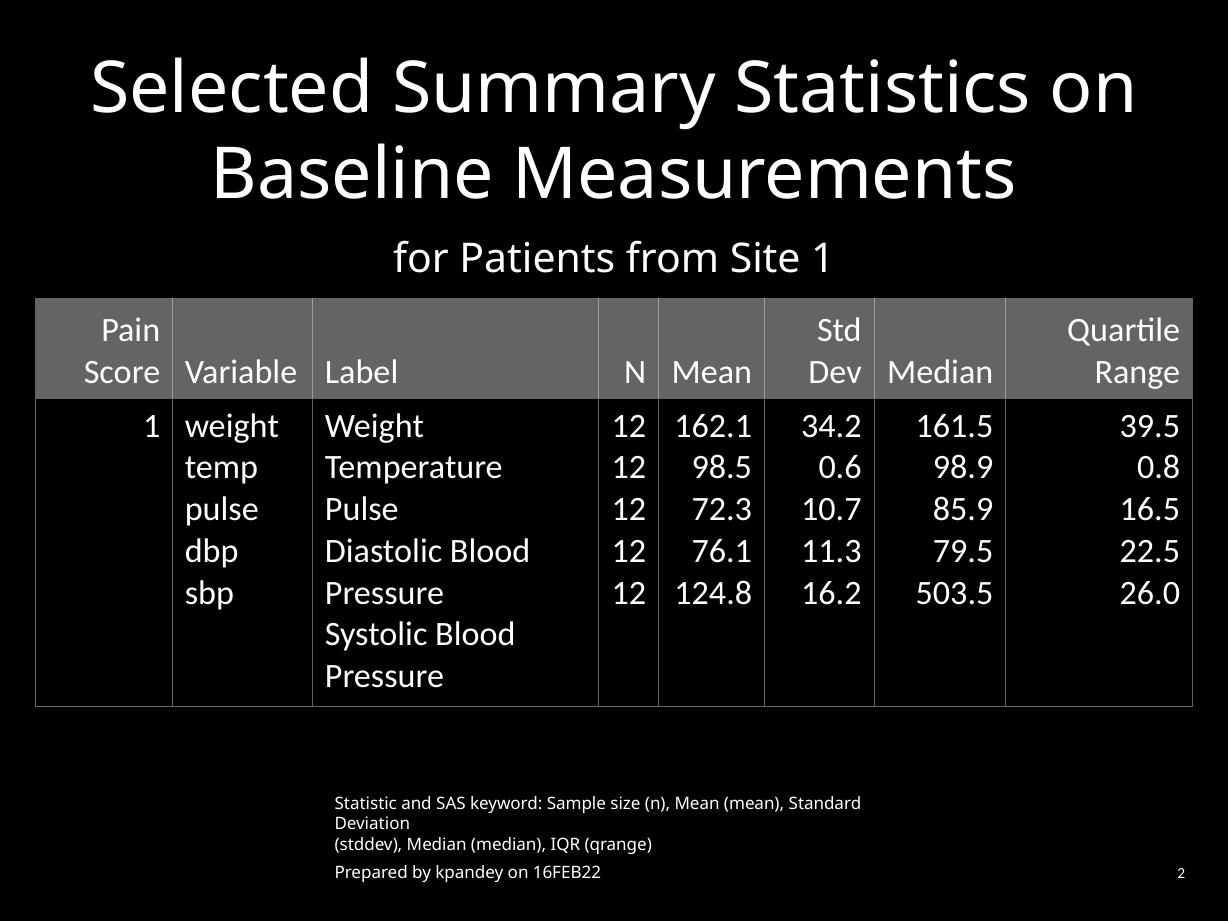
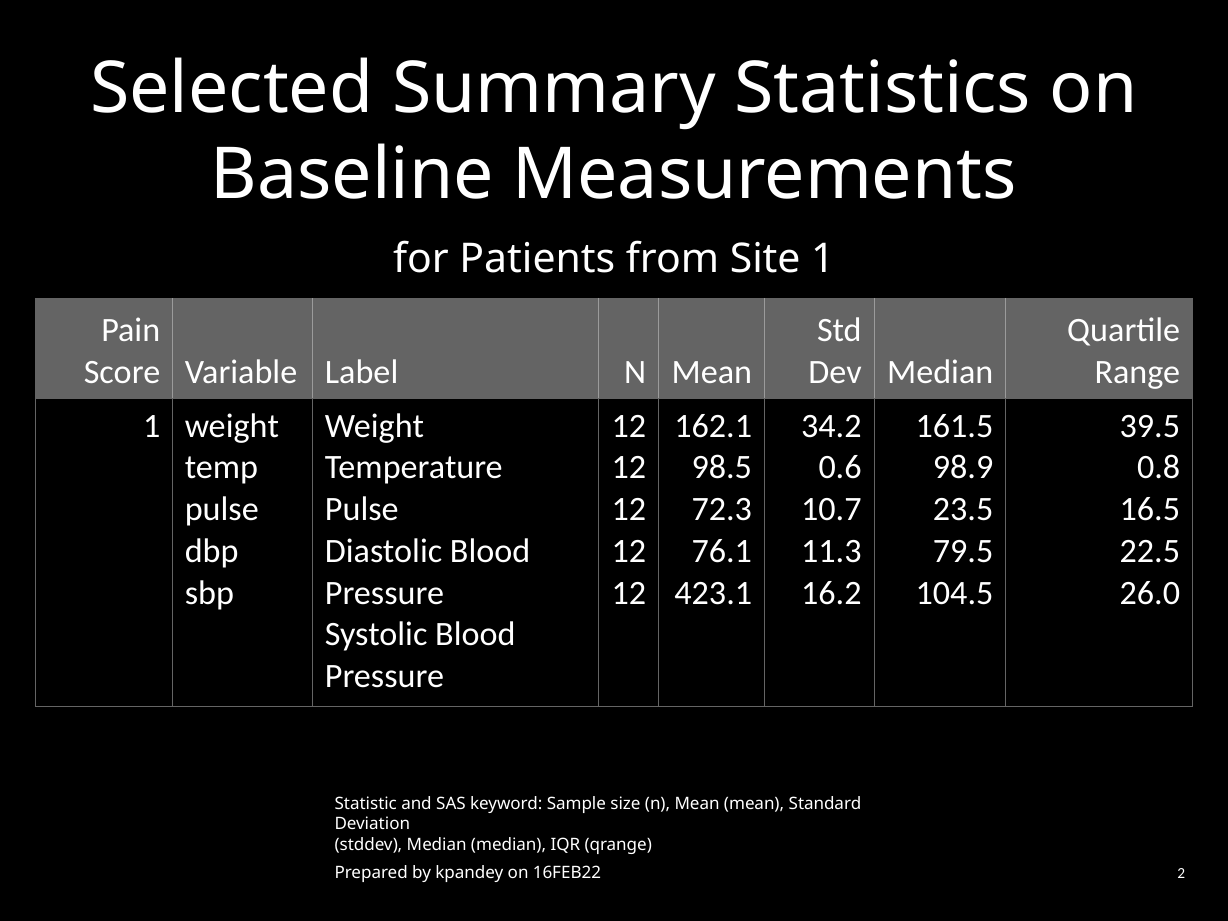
85.9: 85.9 -> 23.5
124.8: 124.8 -> 423.1
503.5: 503.5 -> 104.5
